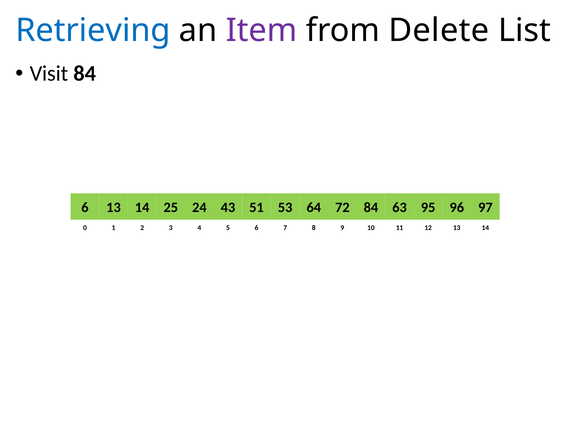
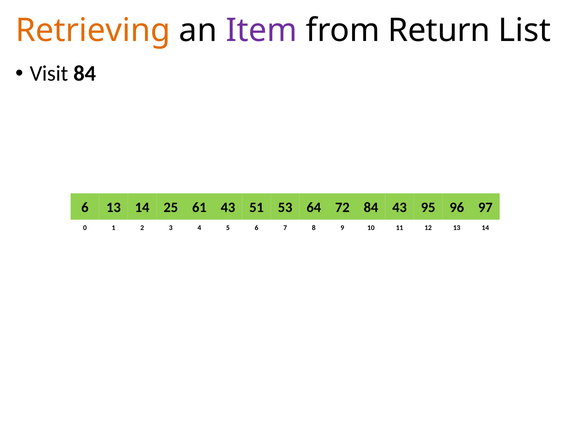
Retrieving colour: blue -> orange
Delete: Delete -> Return
24: 24 -> 61
72 63: 63 -> 43
